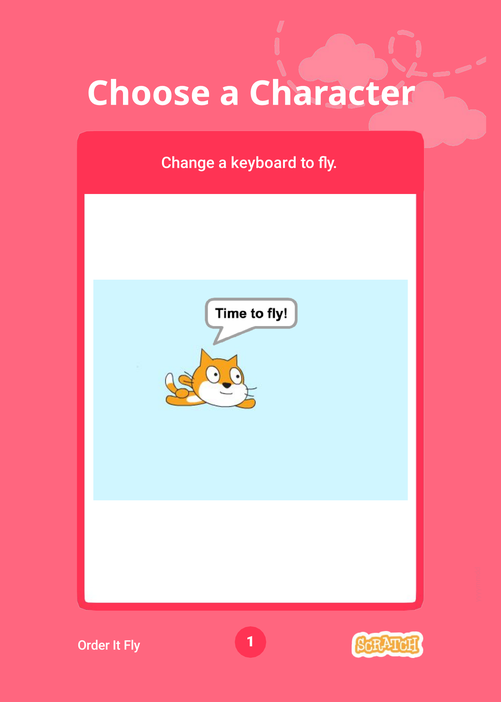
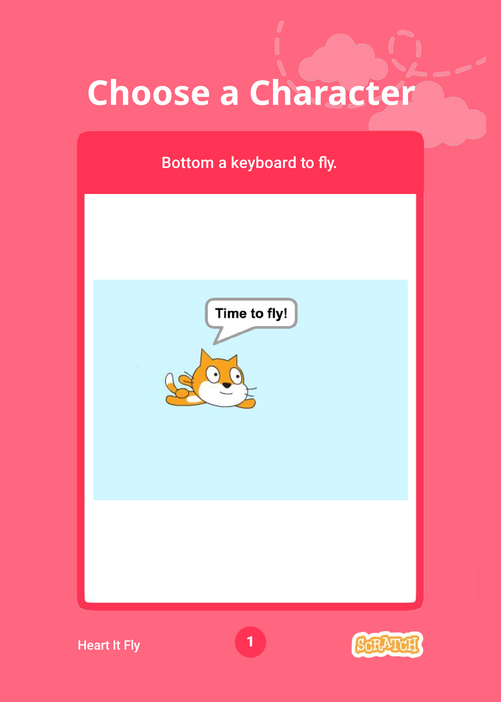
Change: Change -> Bottom
Order: Order -> Heart
